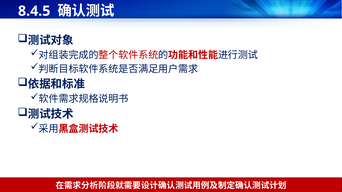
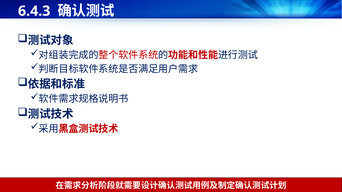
8.4.5: 8.4.5 -> 6.4.3
